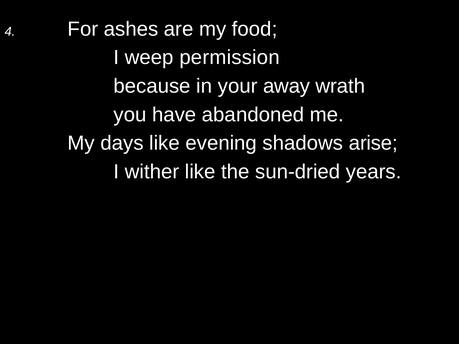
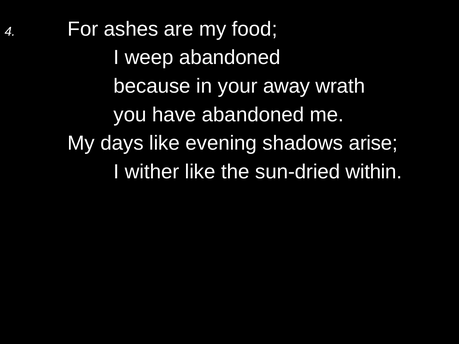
weep permission: permission -> abandoned
years: years -> within
